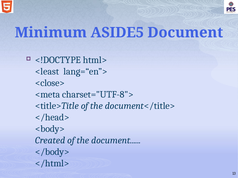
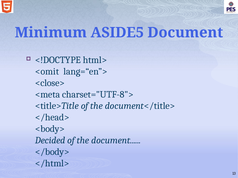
<least: <least -> <omit
Created: Created -> Decided
